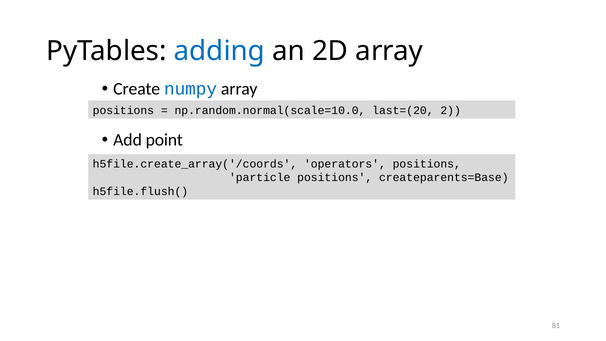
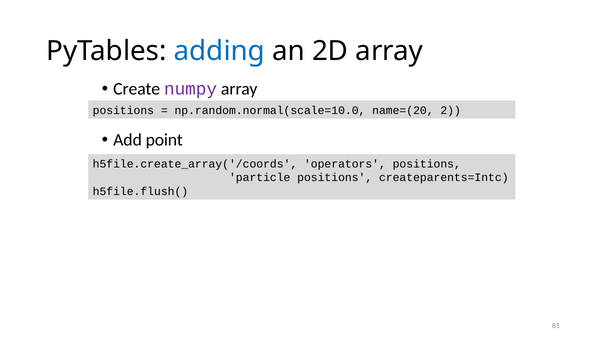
numpy colour: blue -> purple
last=(20: last=(20 -> name=(20
createparents=Base: createparents=Base -> createparents=Intc
